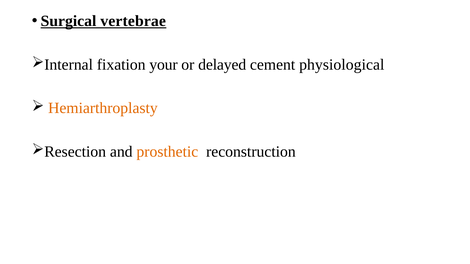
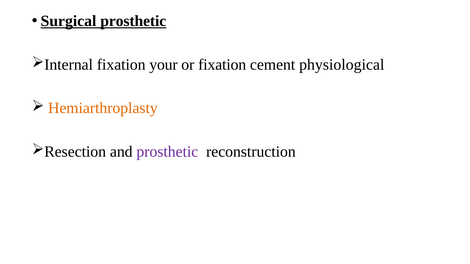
Surgical vertebrae: vertebrae -> prosthetic
or delayed: delayed -> fixation
prosthetic at (167, 152) colour: orange -> purple
